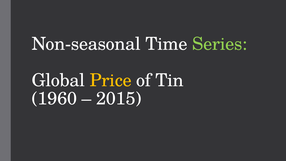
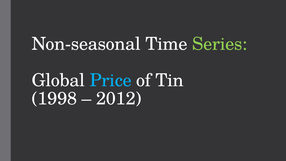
Price colour: yellow -> light blue
1960: 1960 -> 1998
2015: 2015 -> 2012
